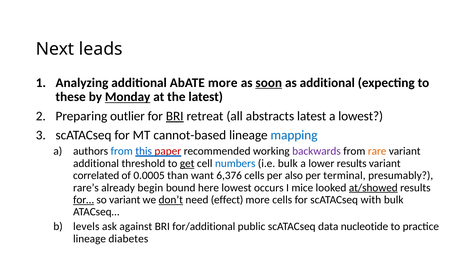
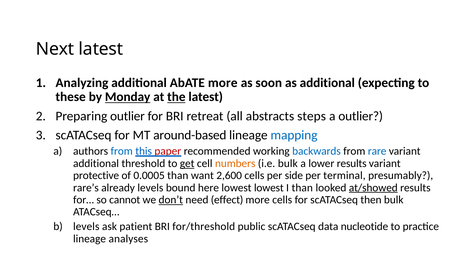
Next leads: leads -> latest
soon underline: present -> none
the underline: none -> present
BRI at (175, 116) underline: present -> none
abstracts latest: latest -> steps
a lowest: lowest -> outlier
cannot-based: cannot-based -> around-based
backwards colour: purple -> blue
rare colour: orange -> blue
numbers colour: blue -> orange
correlated: correlated -> protective
6,376: 6,376 -> 2,600
also: also -> side
already begin: begin -> levels
lowest occurs: occurs -> lowest
I mice: mice -> than
for… underline: present -> none
so variant: variant -> cannot
with: with -> then
against: against -> patient
for/additional: for/additional -> for/threshold
diabetes: diabetes -> analyses
